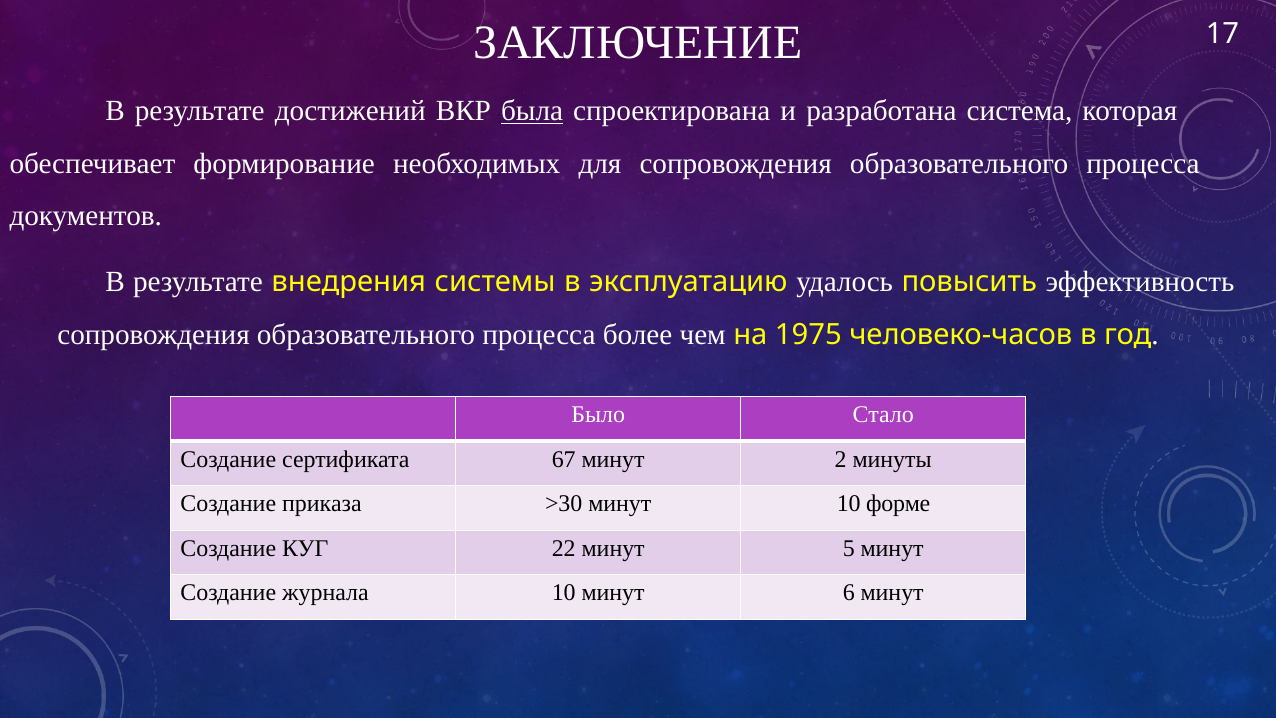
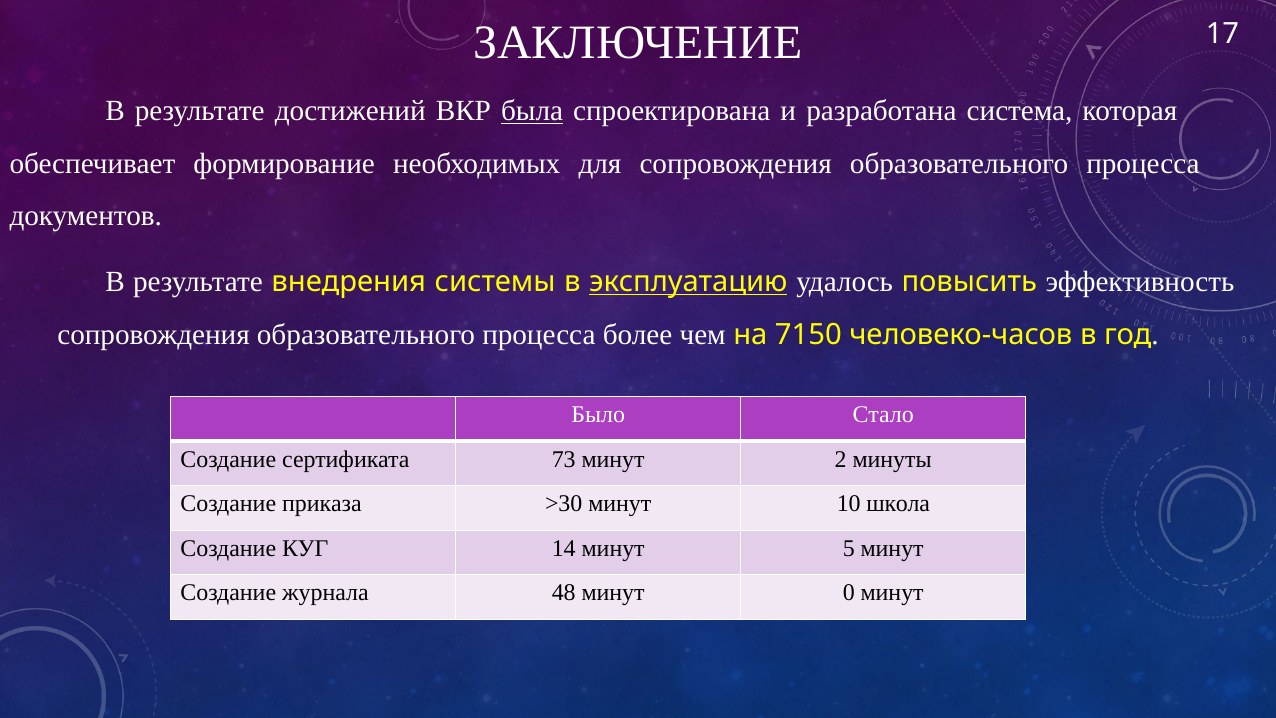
эксплуатацию underline: none -> present
1975: 1975 -> 7150
67: 67 -> 73
форме: форме -> школа
22: 22 -> 14
журнала 10: 10 -> 48
6: 6 -> 0
